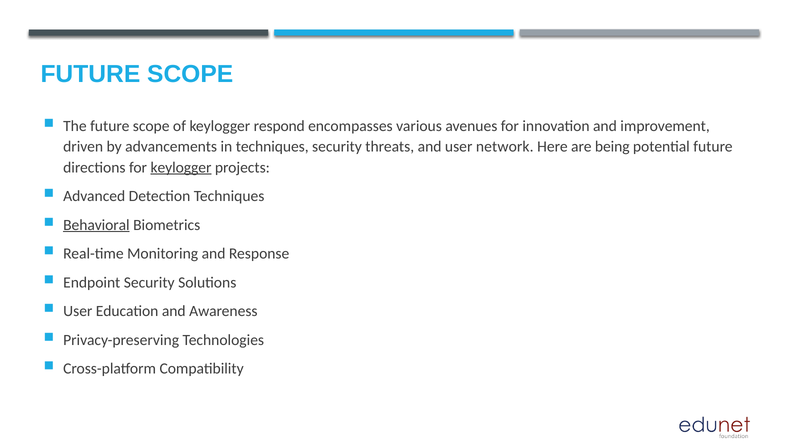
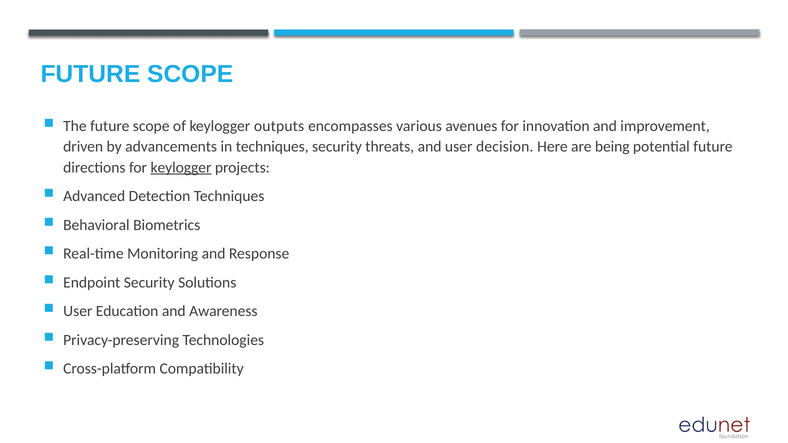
respond: respond -> outputs
network: network -> decision
Behavioral underline: present -> none
